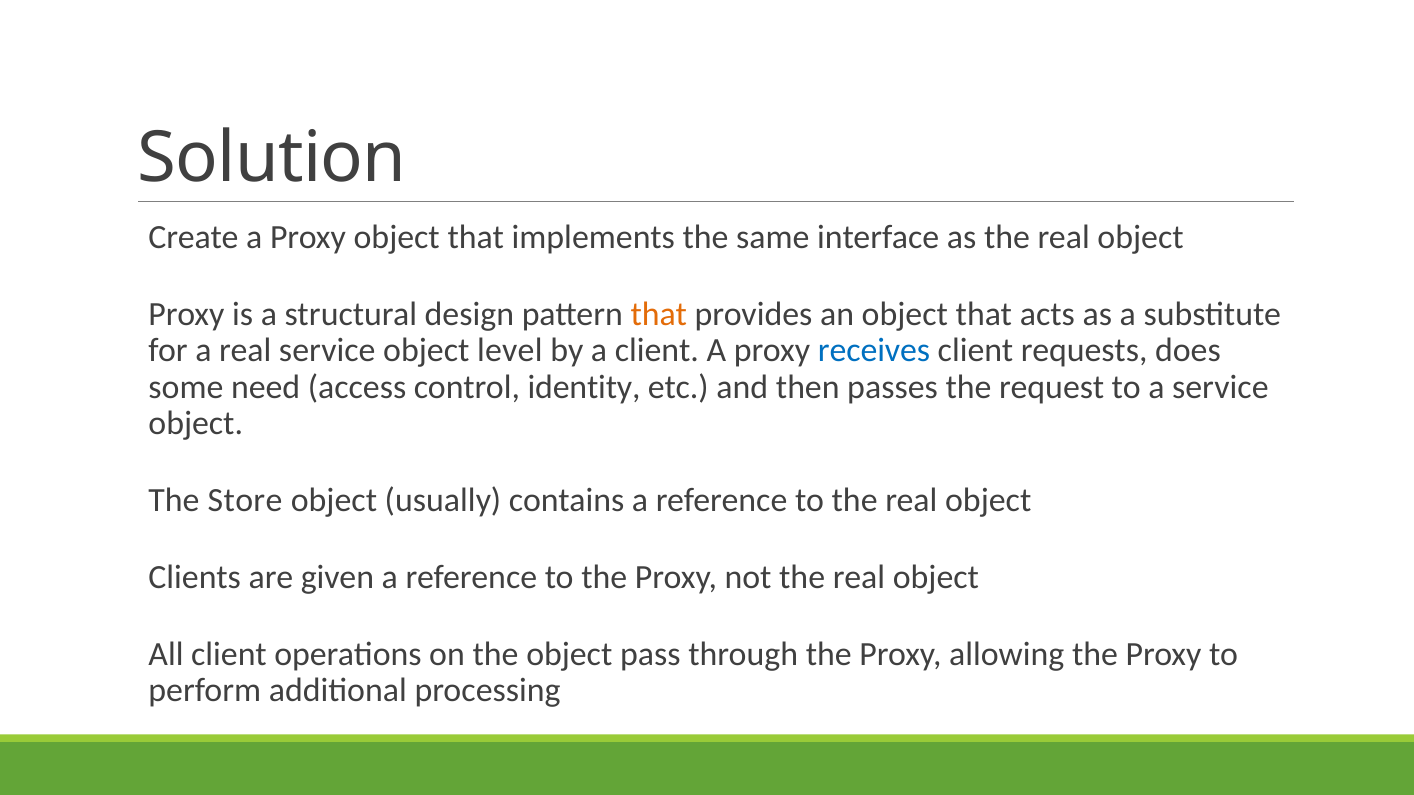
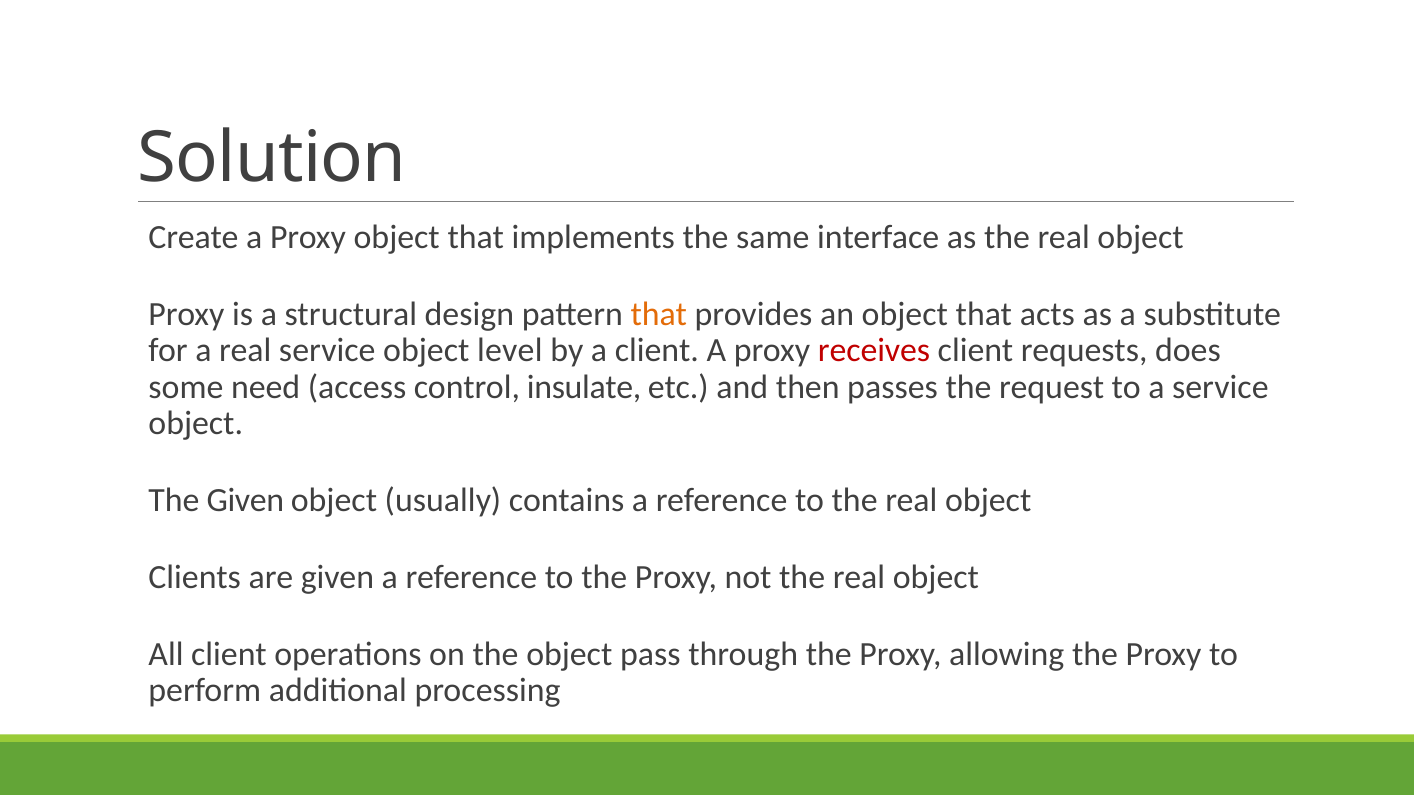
receives colour: blue -> red
identity: identity -> insulate
The Store: Store -> Given
